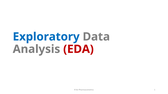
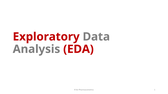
Exploratory colour: blue -> red
